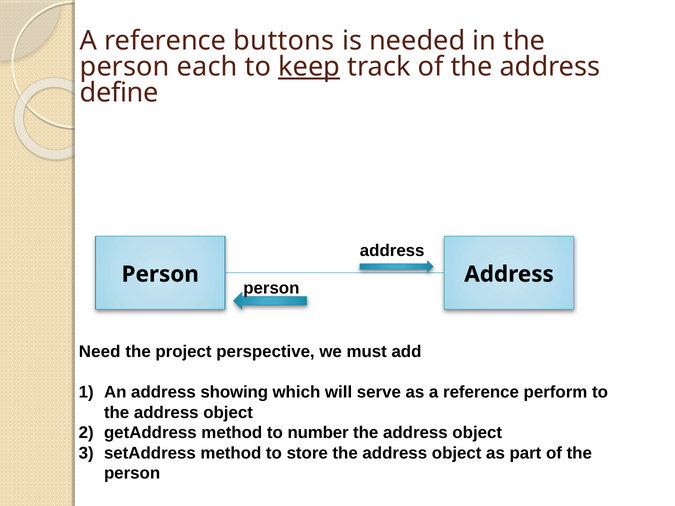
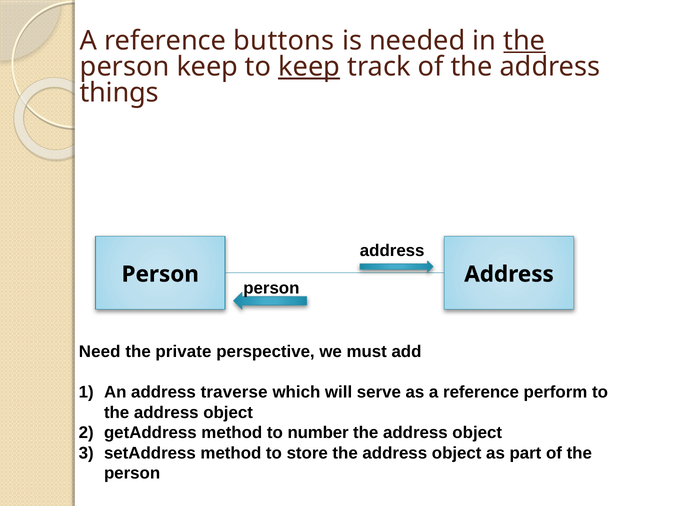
the at (524, 41) underline: none -> present
person each: each -> keep
define: define -> things
project: project -> private
showing: showing -> traverse
